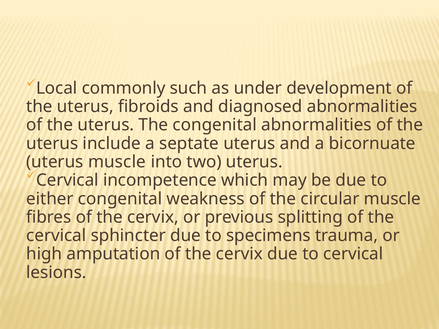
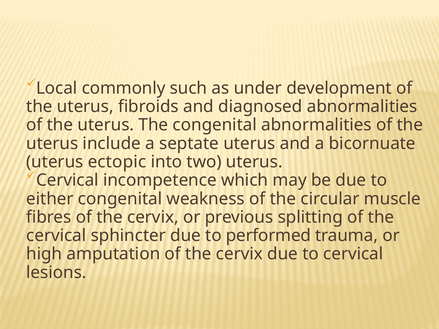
uterus muscle: muscle -> ectopic
specimens: specimens -> performed
